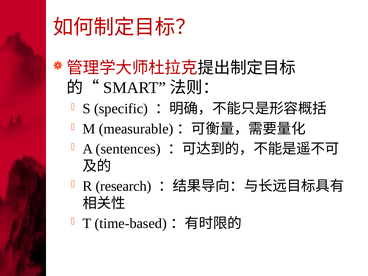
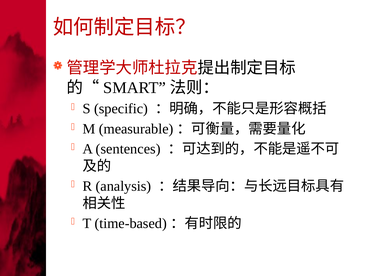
research: research -> analysis
